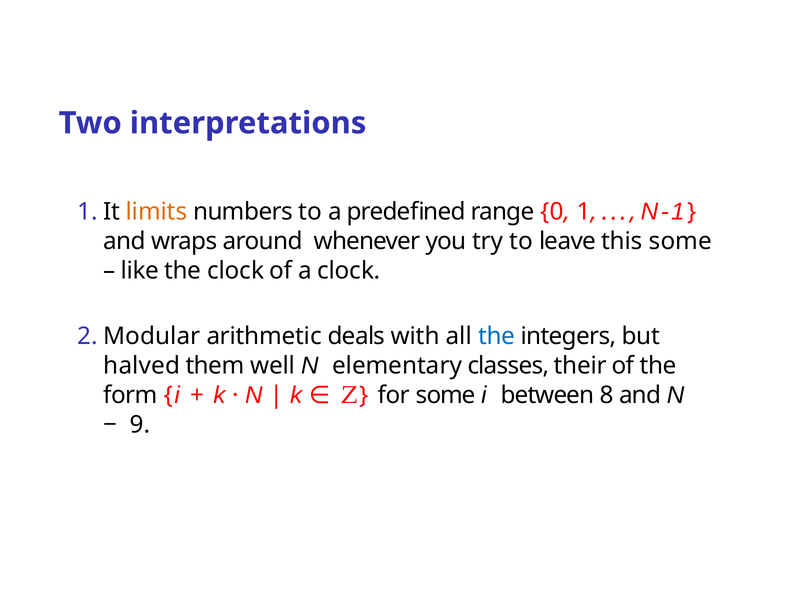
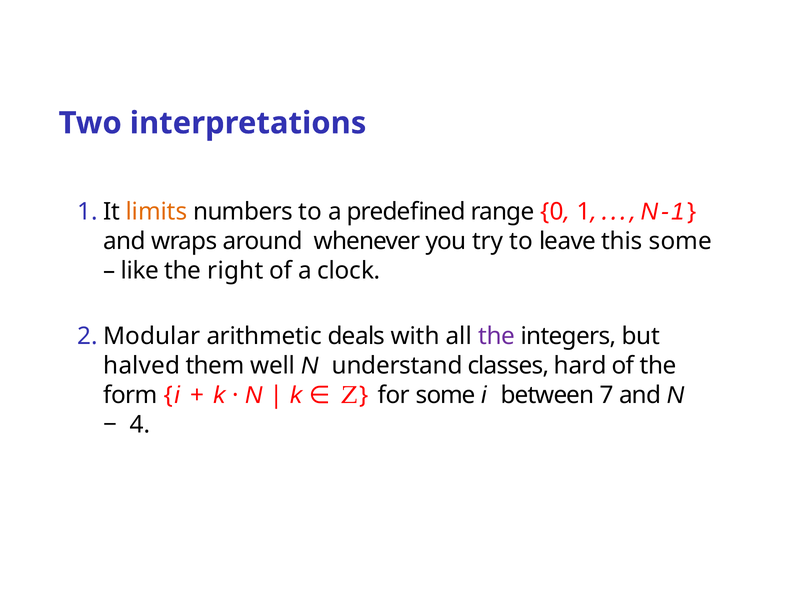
the clock: clock -> right
the at (497, 336) colour: blue -> purple
elementary: elementary -> understand
their: their -> hard
8: 8 -> 7
9: 9 -> 4
